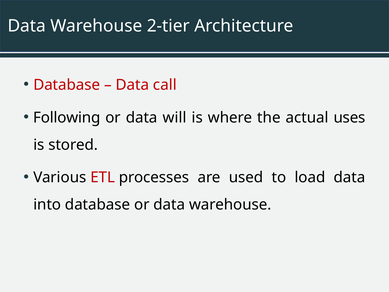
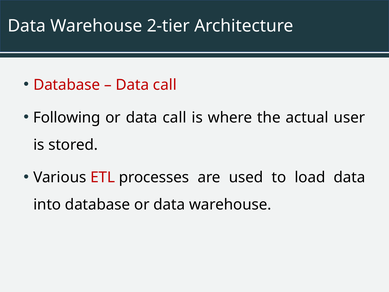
or data will: will -> call
uses: uses -> user
